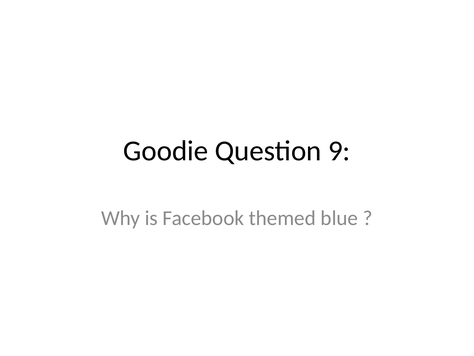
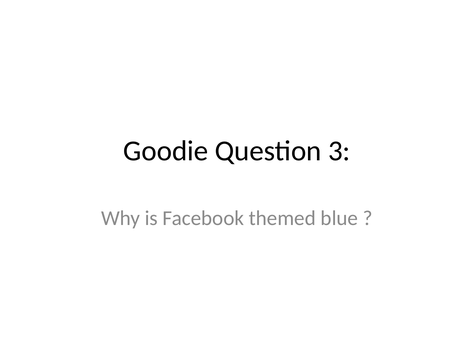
9: 9 -> 3
